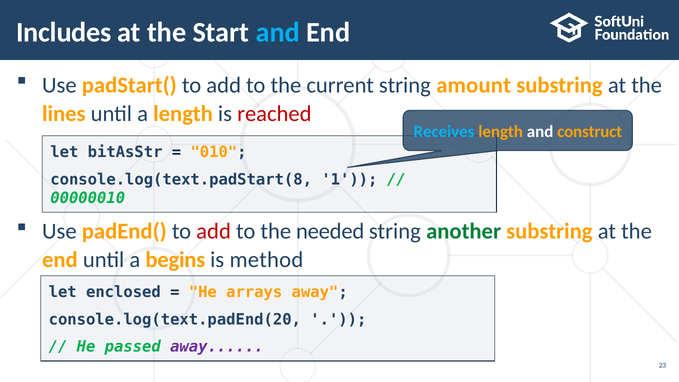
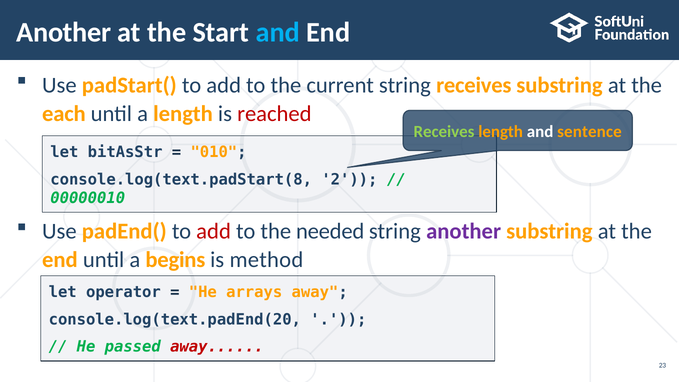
Includes at (64, 32): Includes -> Another
string amount: amount -> receives
lines: lines -> each
Receives at (444, 132) colour: light blue -> light green
construct: construct -> sentence
1: 1 -> 2
another at (464, 231) colour: green -> purple
enclosed: enclosed -> operator
away at (217, 347) colour: purple -> red
